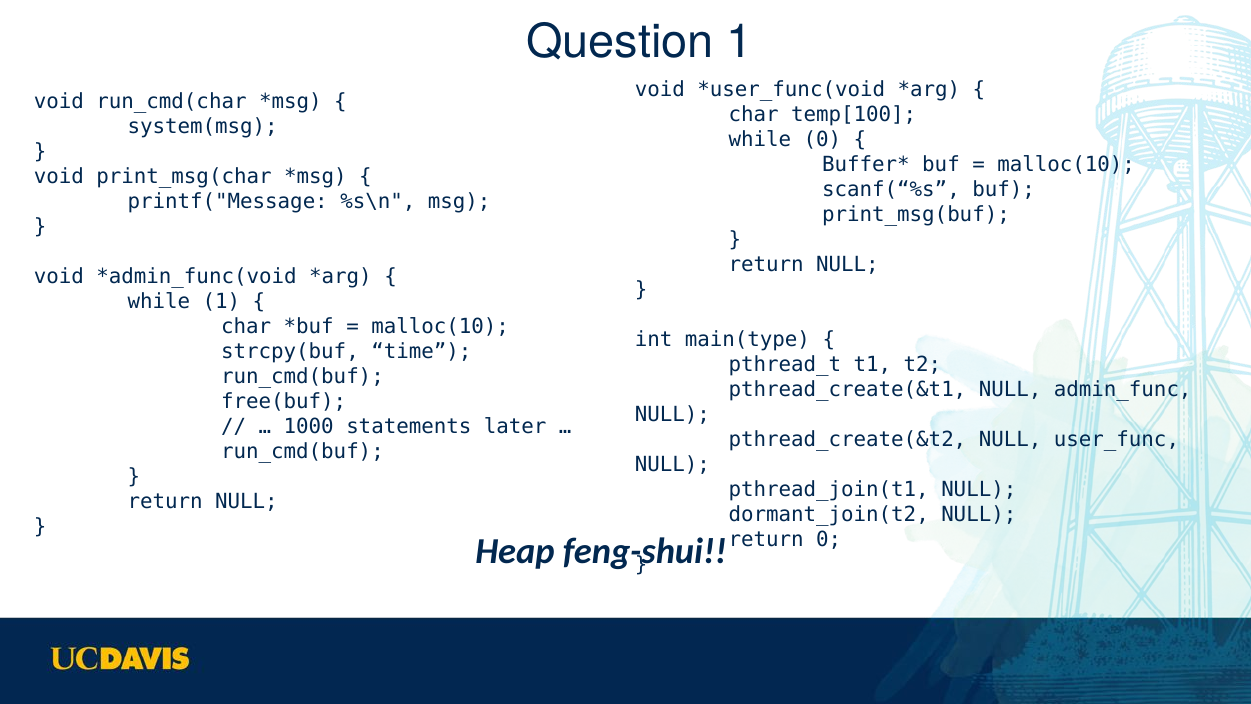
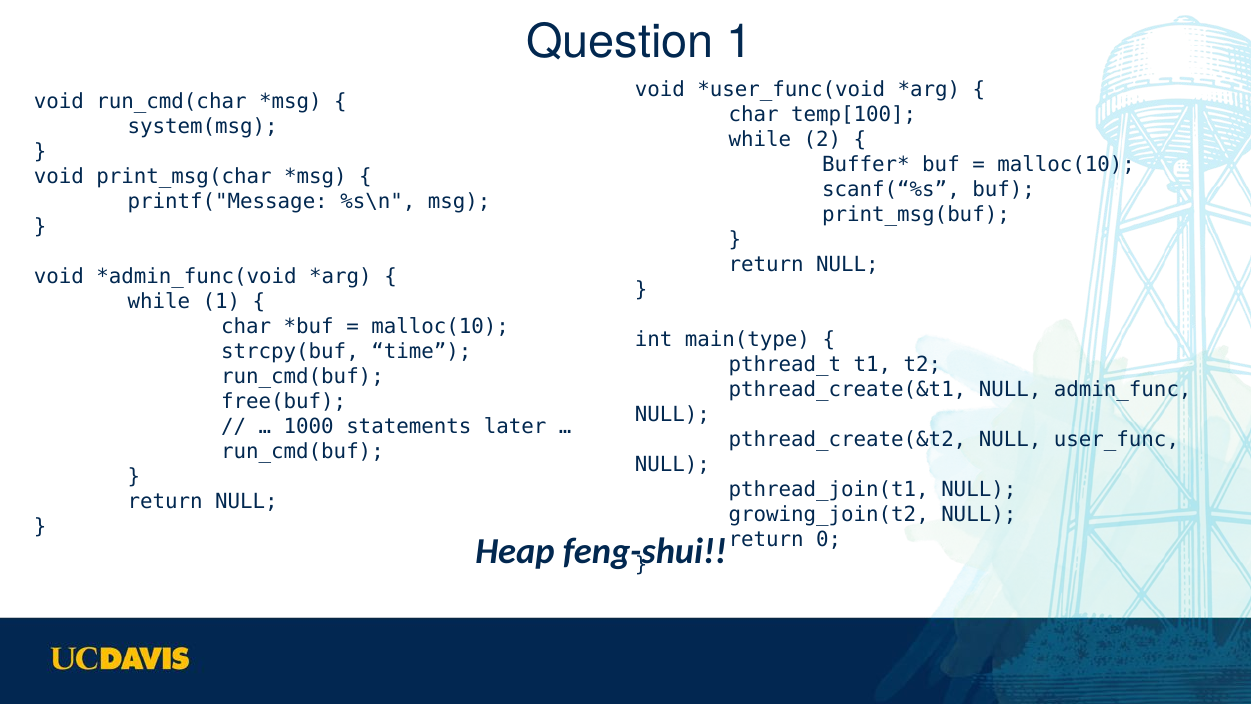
while 0: 0 -> 2
dormant_join(t2: dormant_join(t2 -> growing_join(t2
